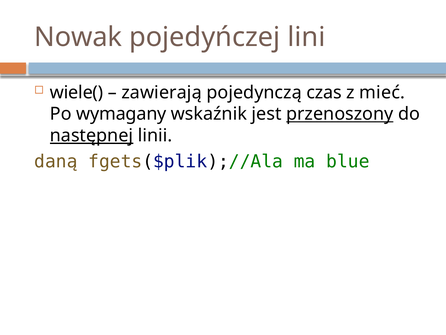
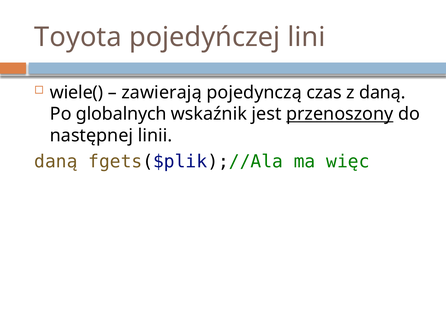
Nowak: Nowak -> Toyota
z mieć: mieć -> daną
wymagany: wymagany -> globalnych
następnej underline: present -> none
blue: blue -> więc
